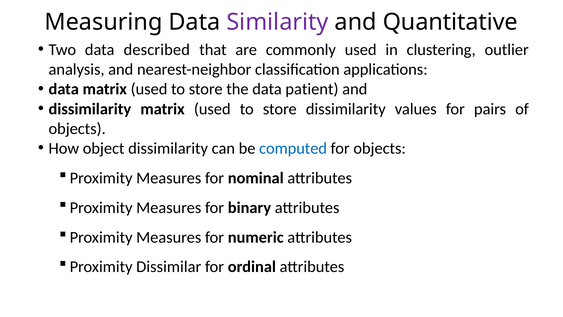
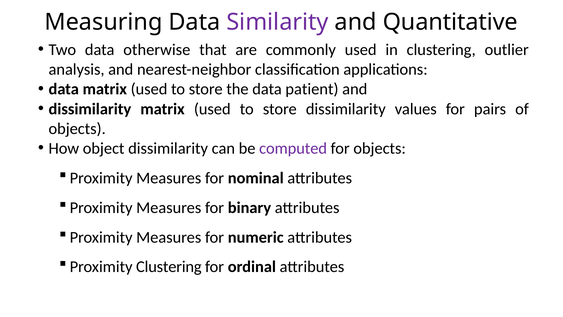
described: described -> otherwise
computed colour: blue -> purple
Proximity Dissimilar: Dissimilar -> Clustering
